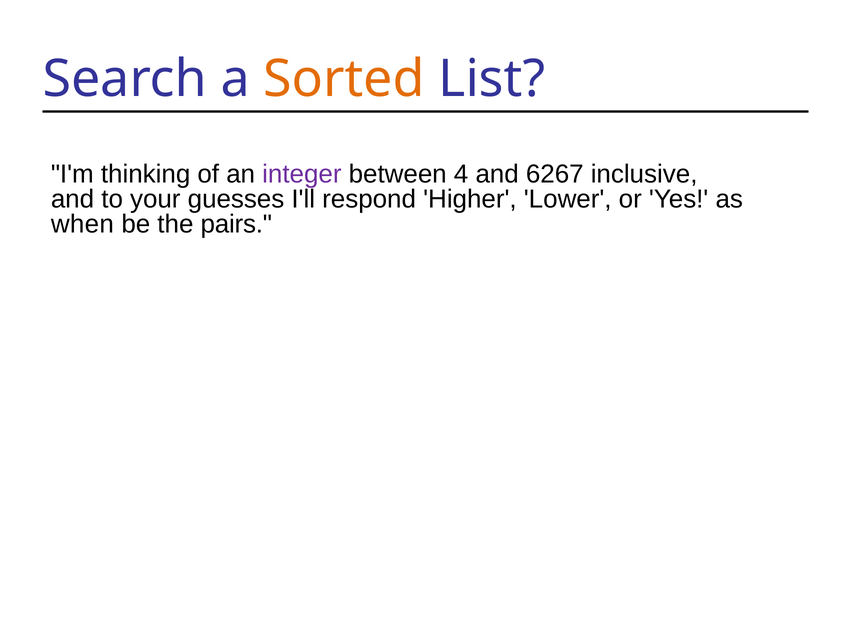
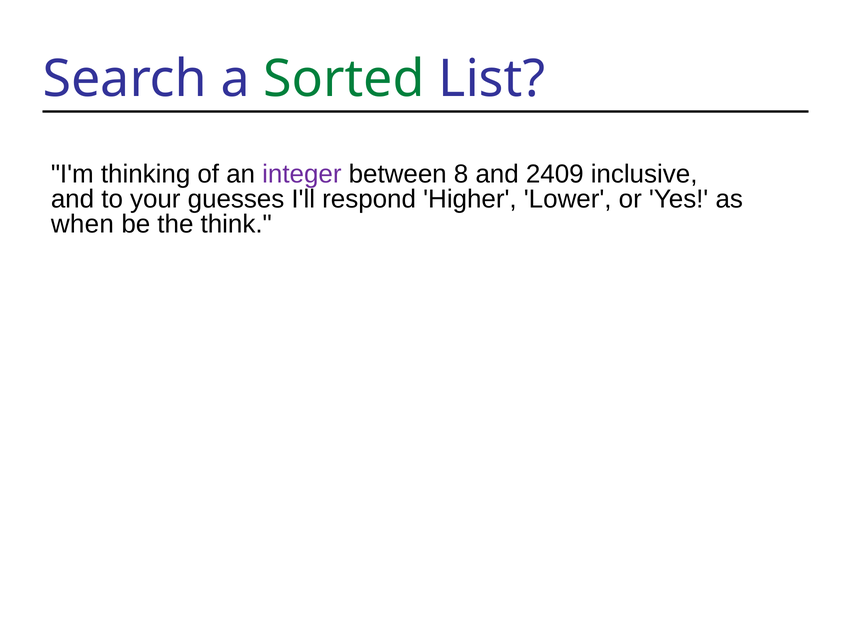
Sorted colour: orange -> green
4: 4 -> 8
6267: 6267 -> 2409
pairs: pairs -> think
